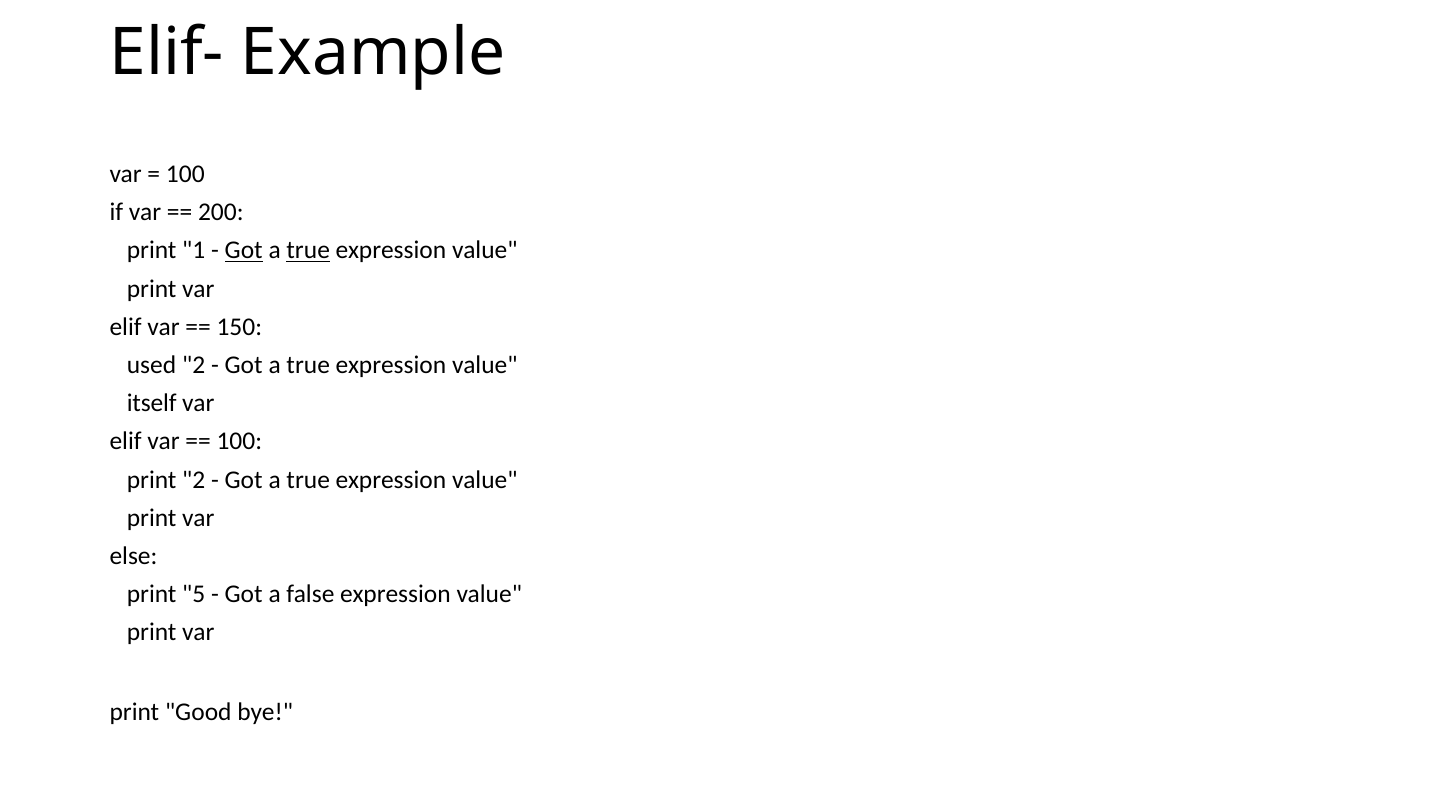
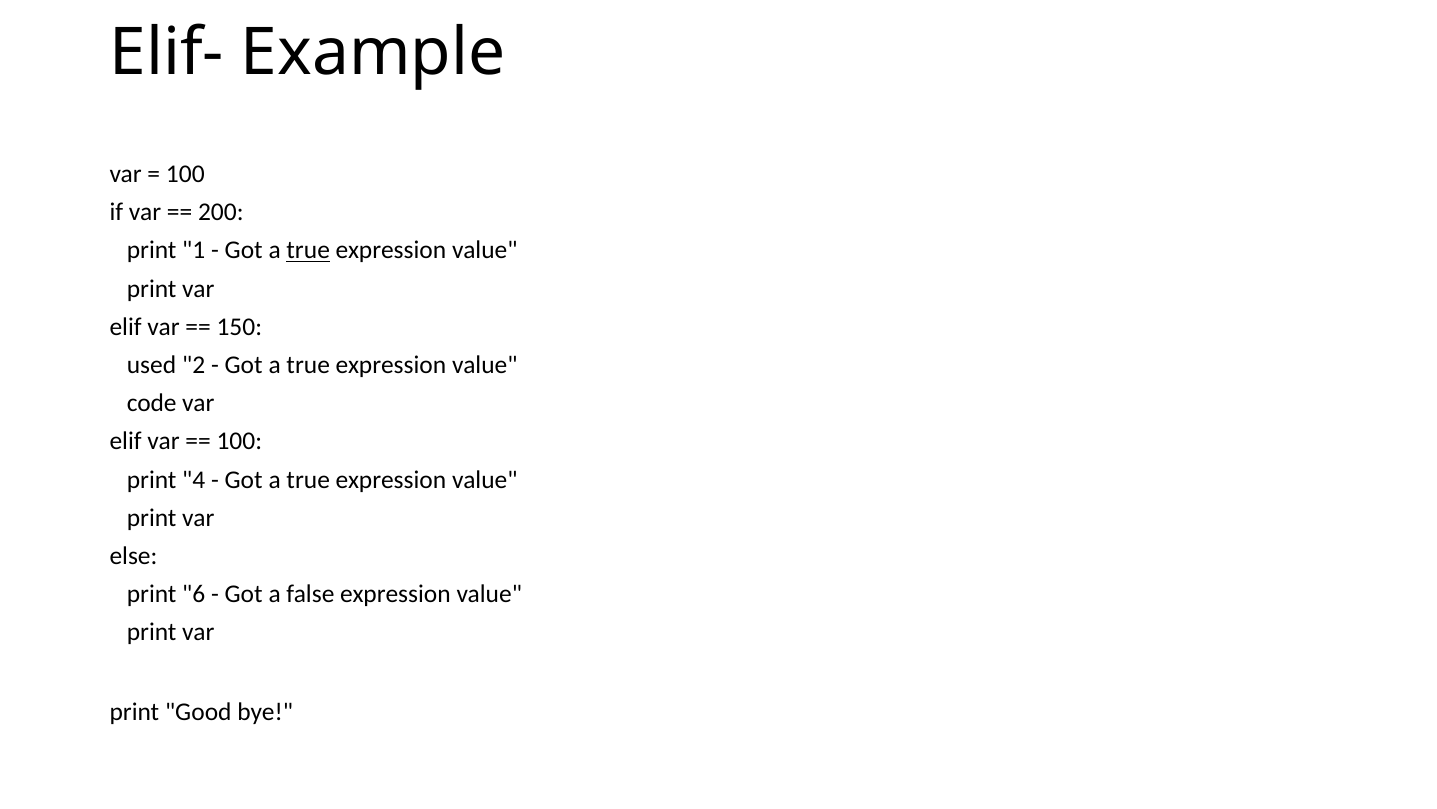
Got at (244, 250) underline: present -> none
itself: itself -> code
print 2: 2 -> 4
5: 5 -> 6
